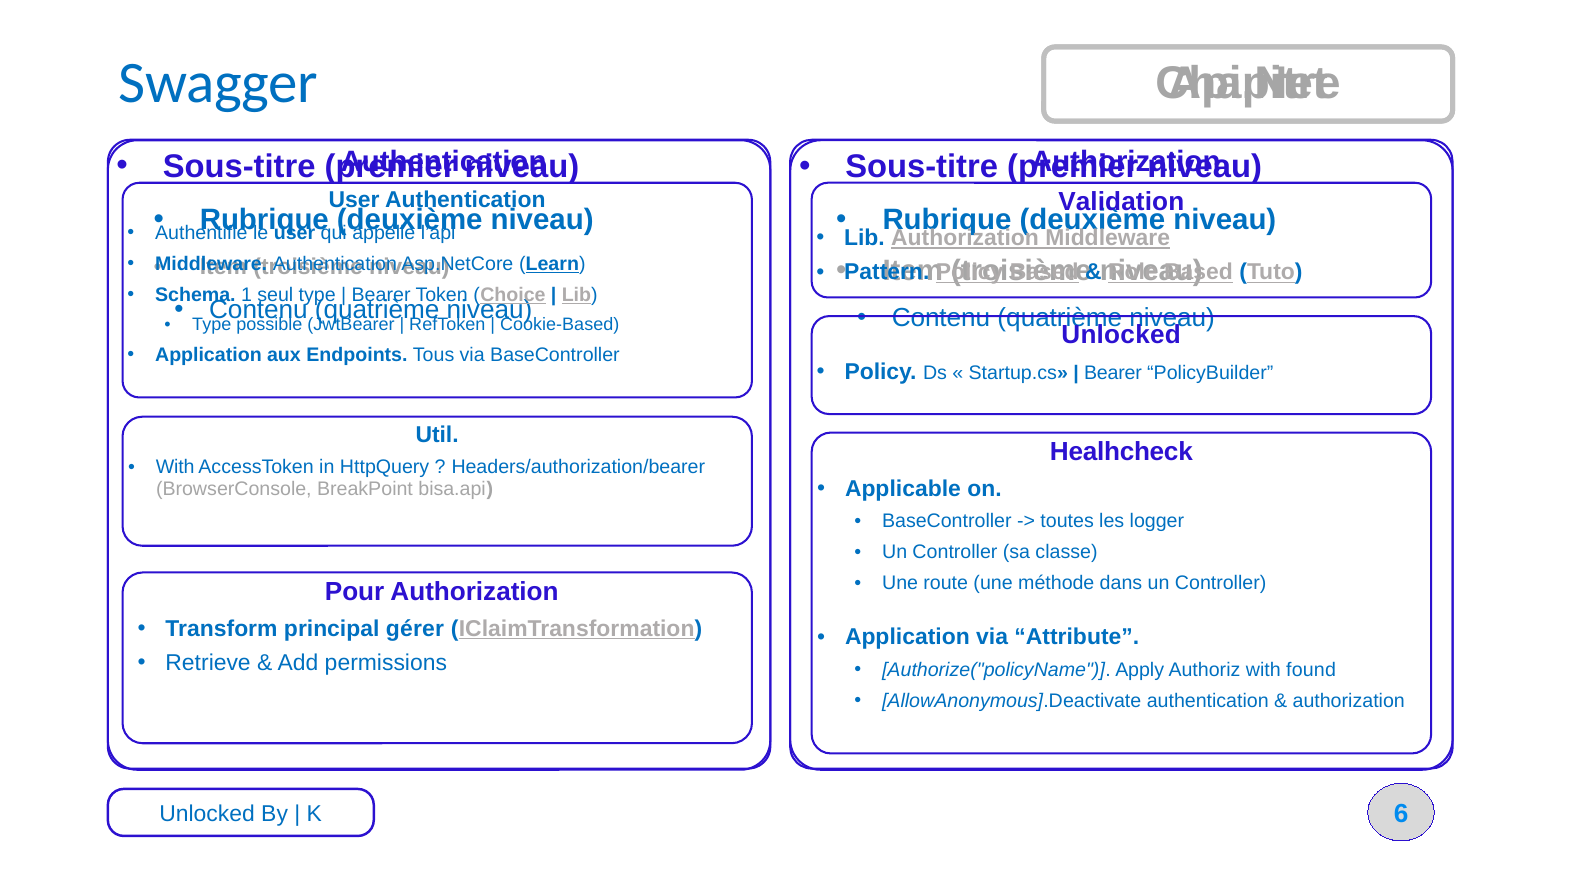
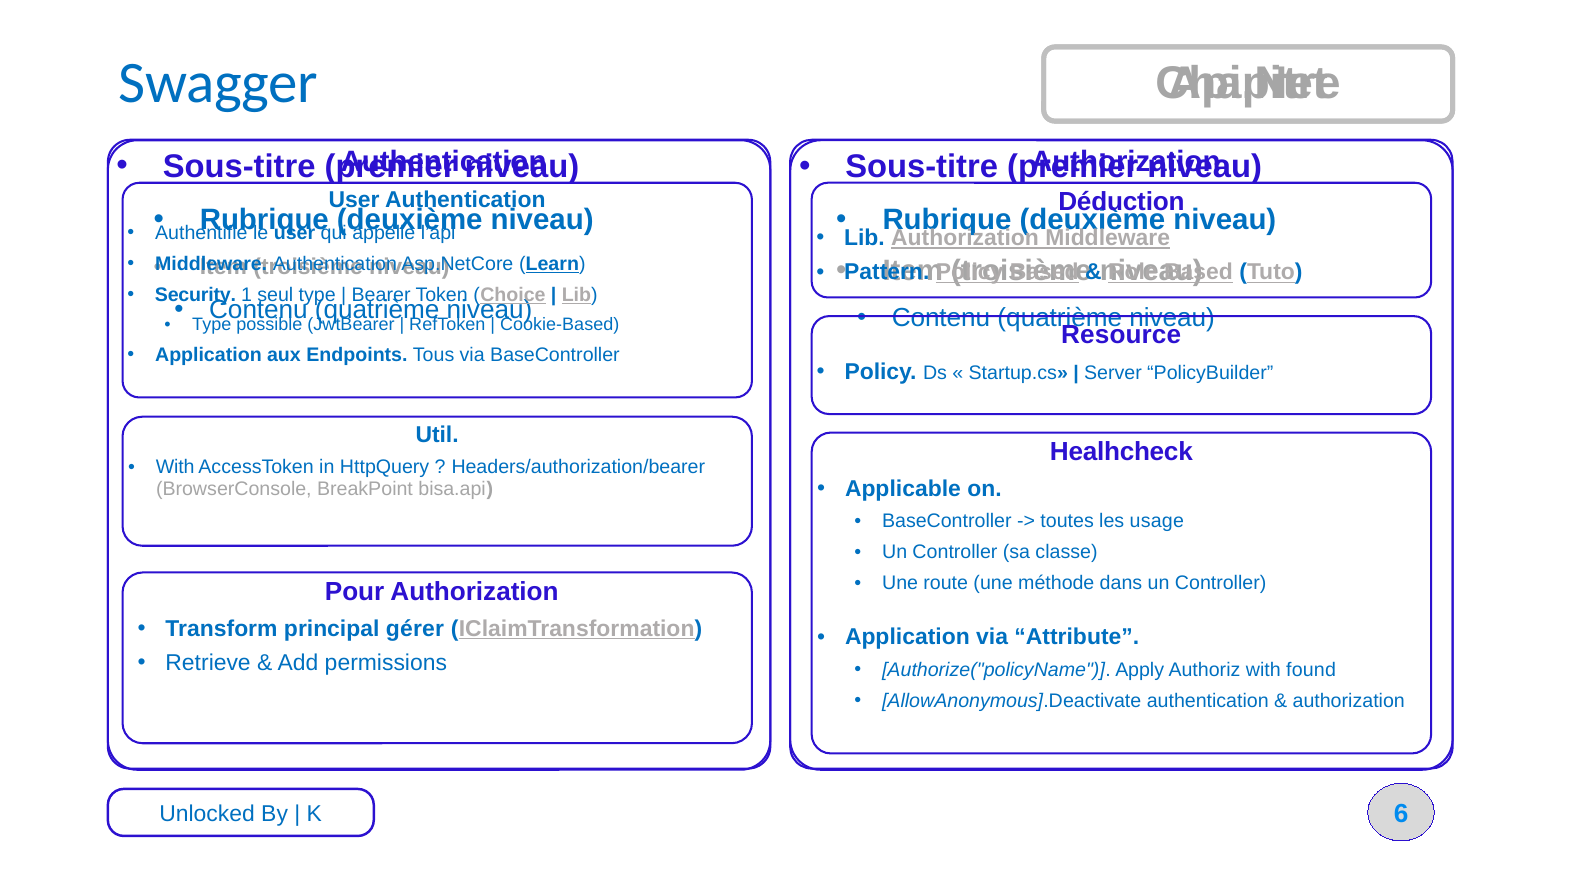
Validation: Validation -> Déduction
Schema: Schema -> Security
Unlocked at (1121, 335): Unlocked -> Resource
Bearer at (1113, 373): Bearer -> Server
logger: logger -> usage
